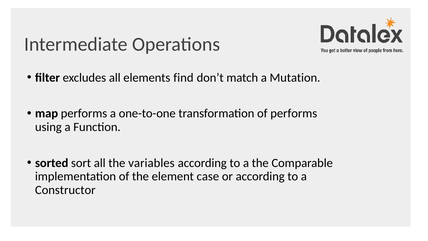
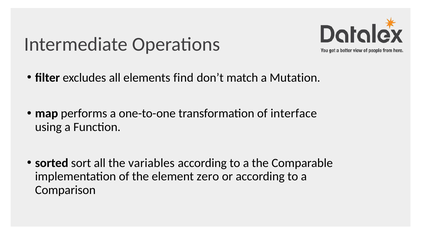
of performs: performs -> interface
case: case -> zero
Constructor: Constructor -> Comparison
